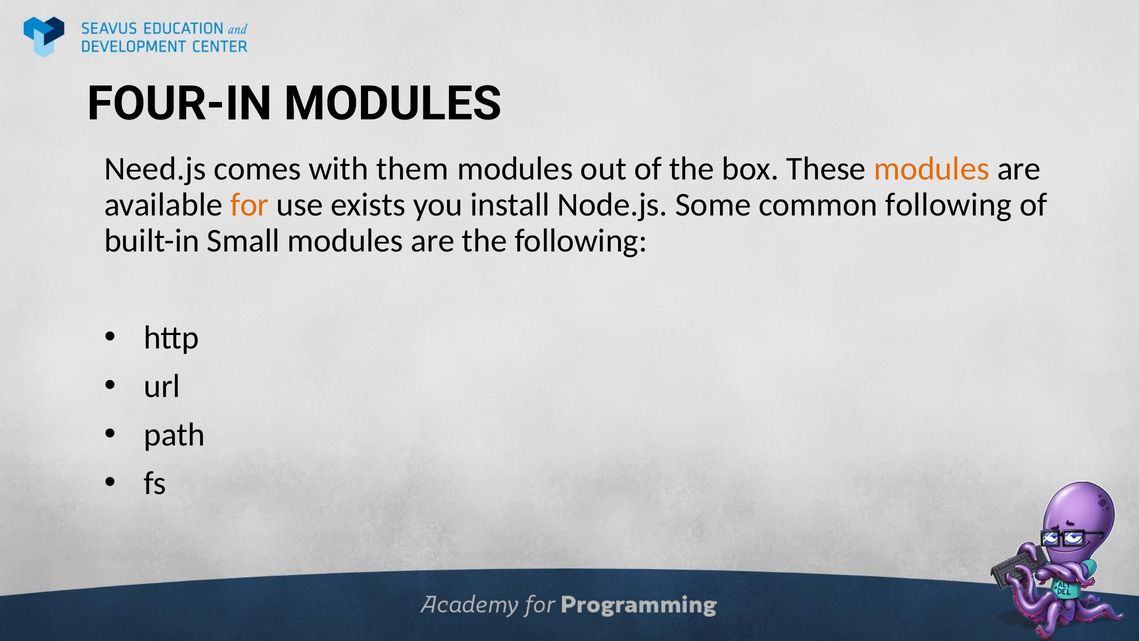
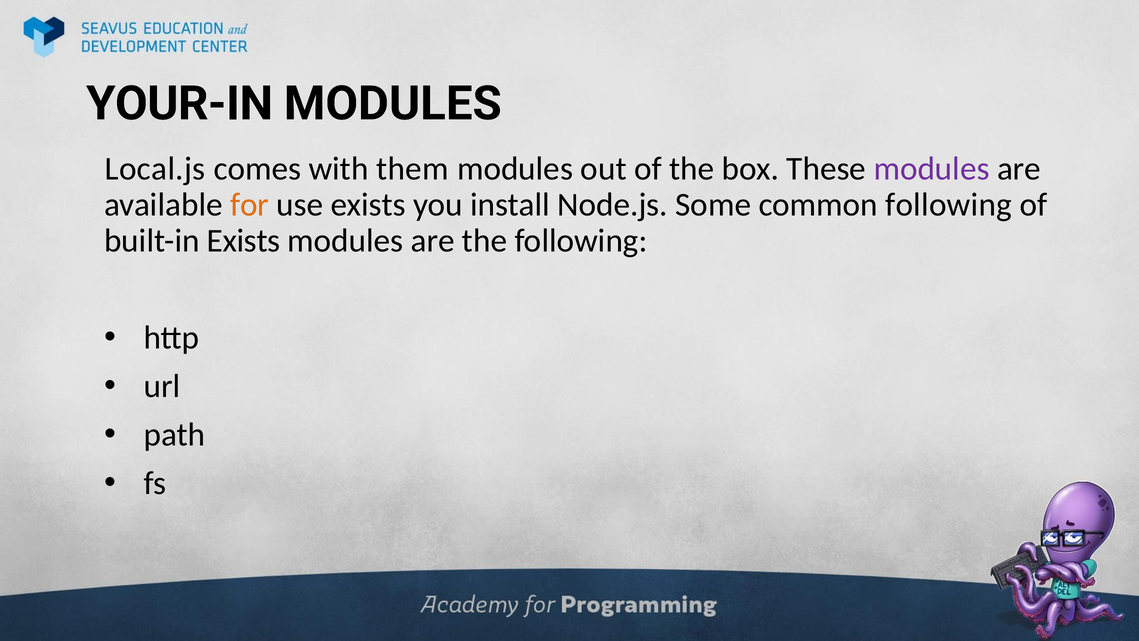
FOUR-IN: FOUR-IN -> YOUR-IN
Need.js: Need.js -> Local.js
modules at (932, 169) colour: orange -> purple
built-in Small: Small -> Exists
